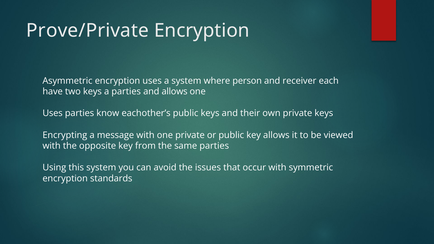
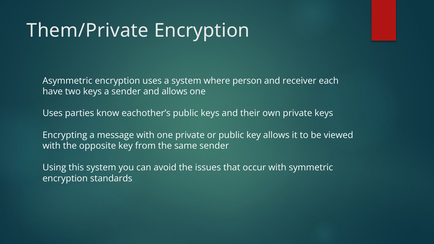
Prove/Private: Prove/Private -> Them/Private
a parties: parties -> sender
same parties: parties -> sender
